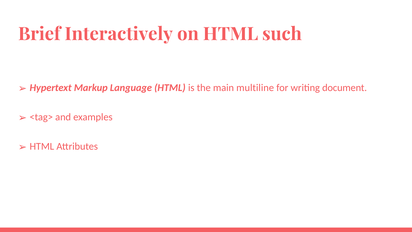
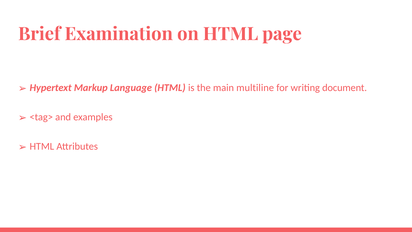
Interactively: Interactively -> Examination
such: such -> page
